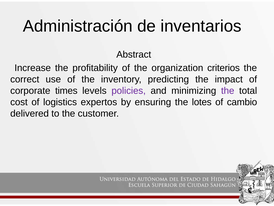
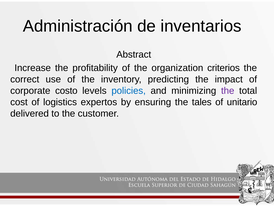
times: times -> costo
policies colour: purple -> blue
lotes: lotes -> tales
cambio: cambio -> unitario
